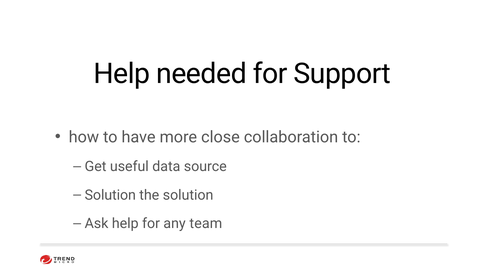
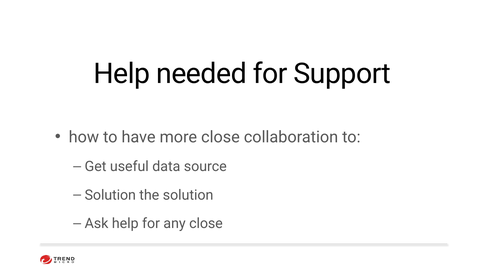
any team: team -> close
